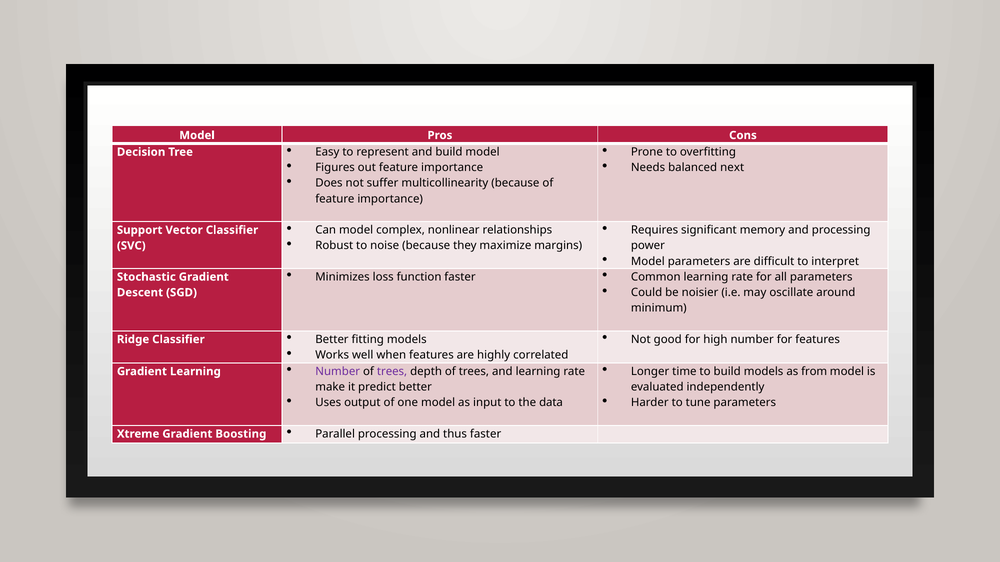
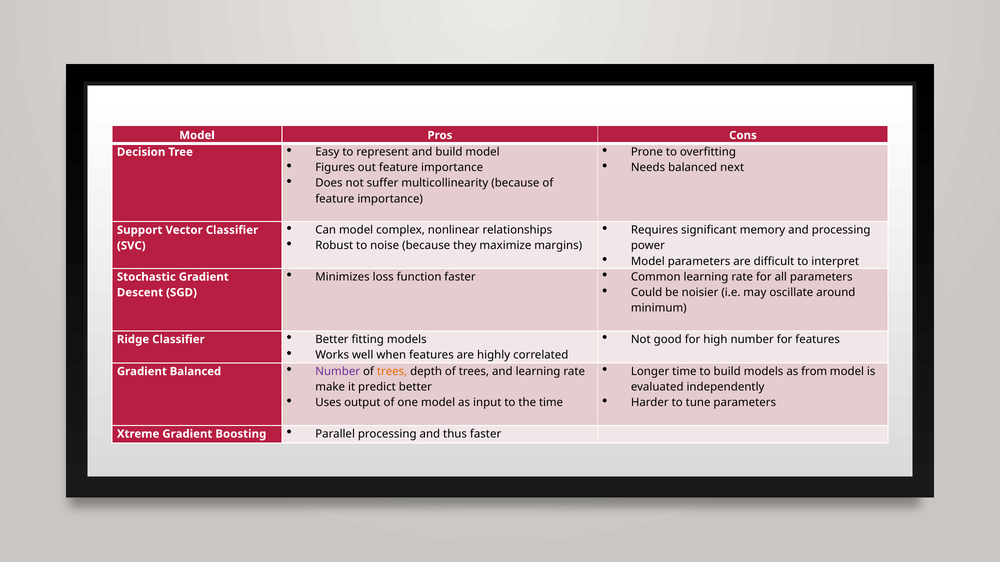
Gradient Learning: Learning -> Balanced
trees at (392, 372) colour: purple -> orange
the data: data -> time
